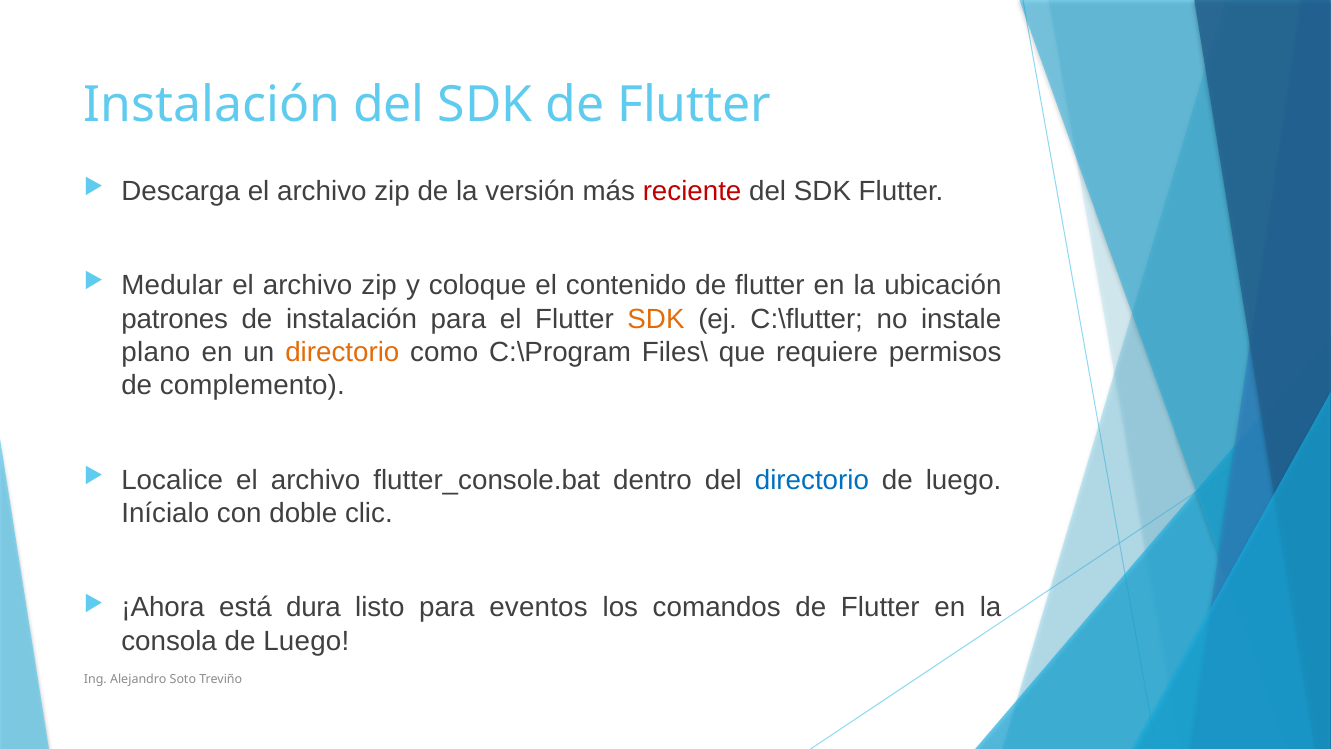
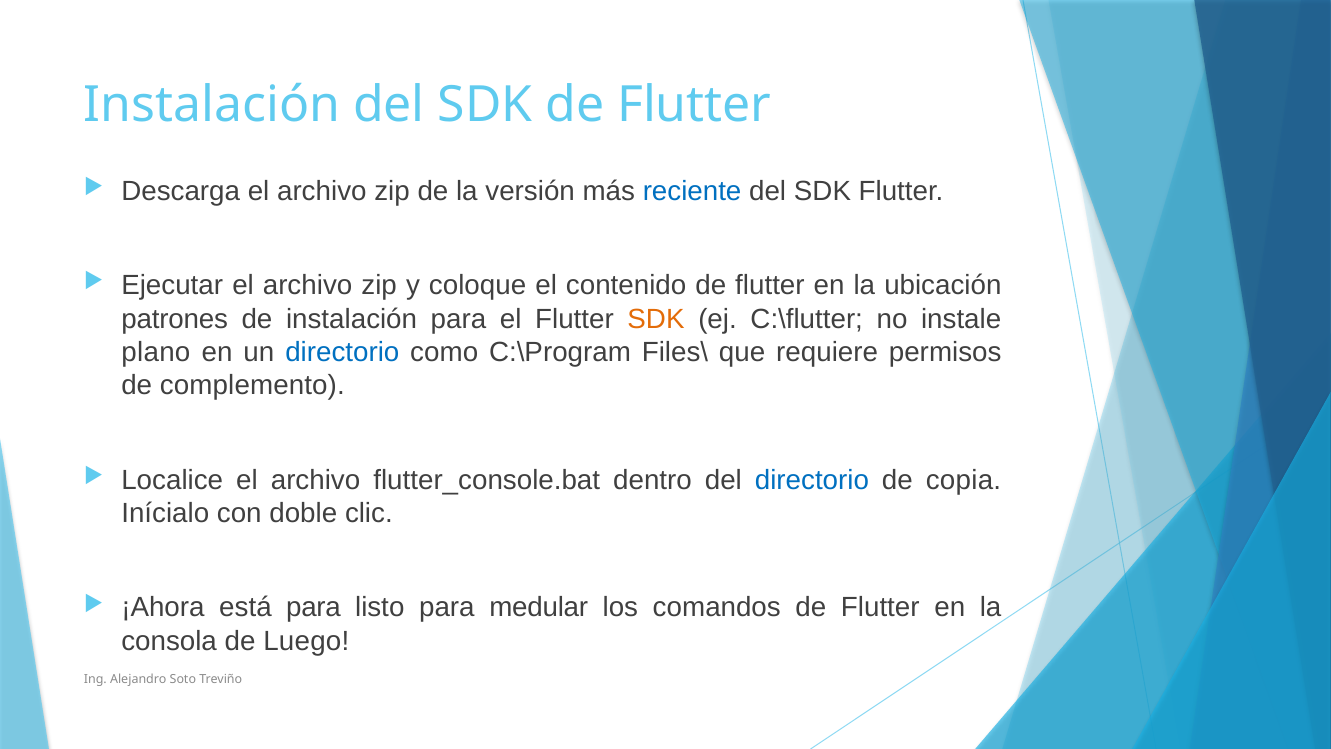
reciente colour: red -> blue
Medular: Medular -> Ejecutar
directorio at (342, 352) colour: orange -> blue
luego at (964, 480): luego -> copia
está dura: dura -> para
eventos: eventos -> medular
